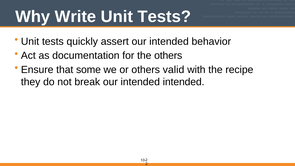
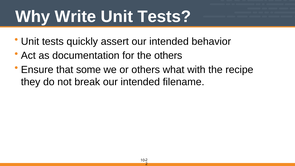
valid: valid -> what
intended intended: intended -> filename
